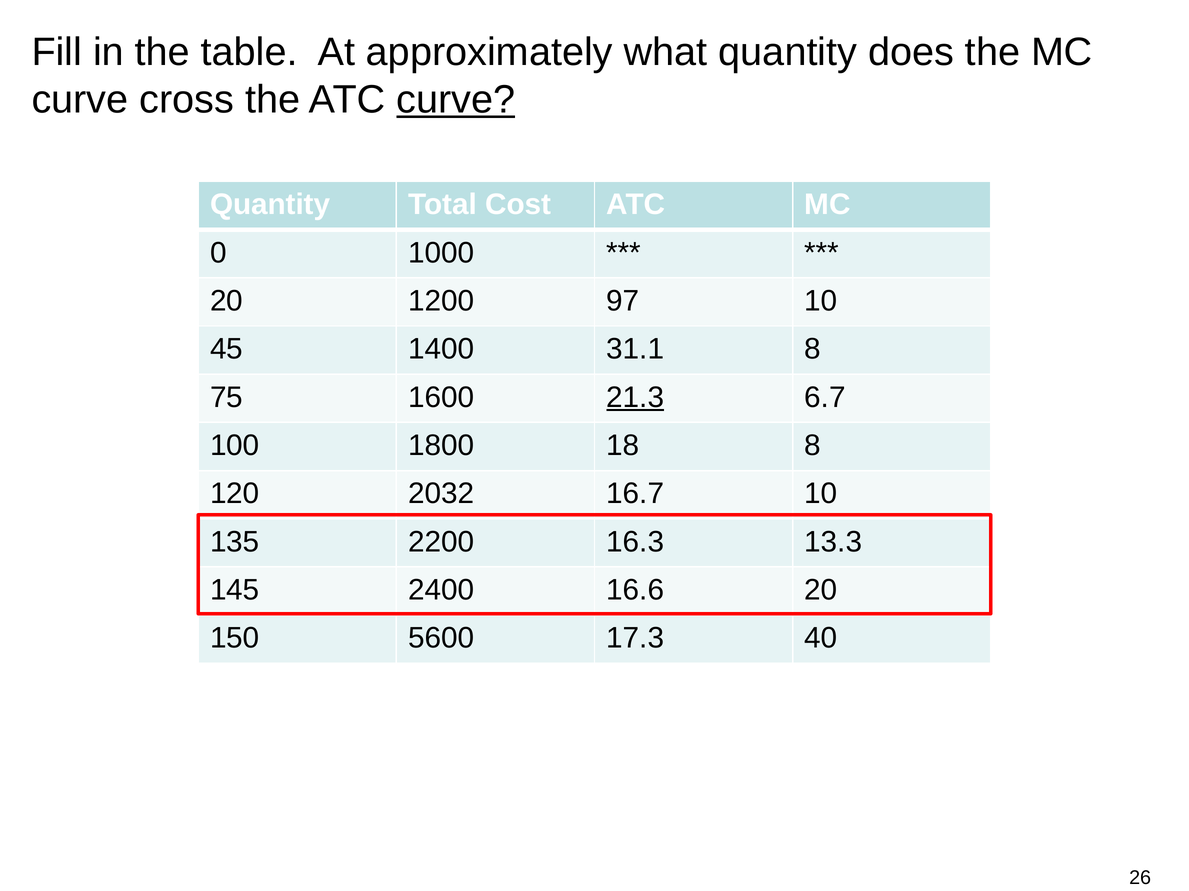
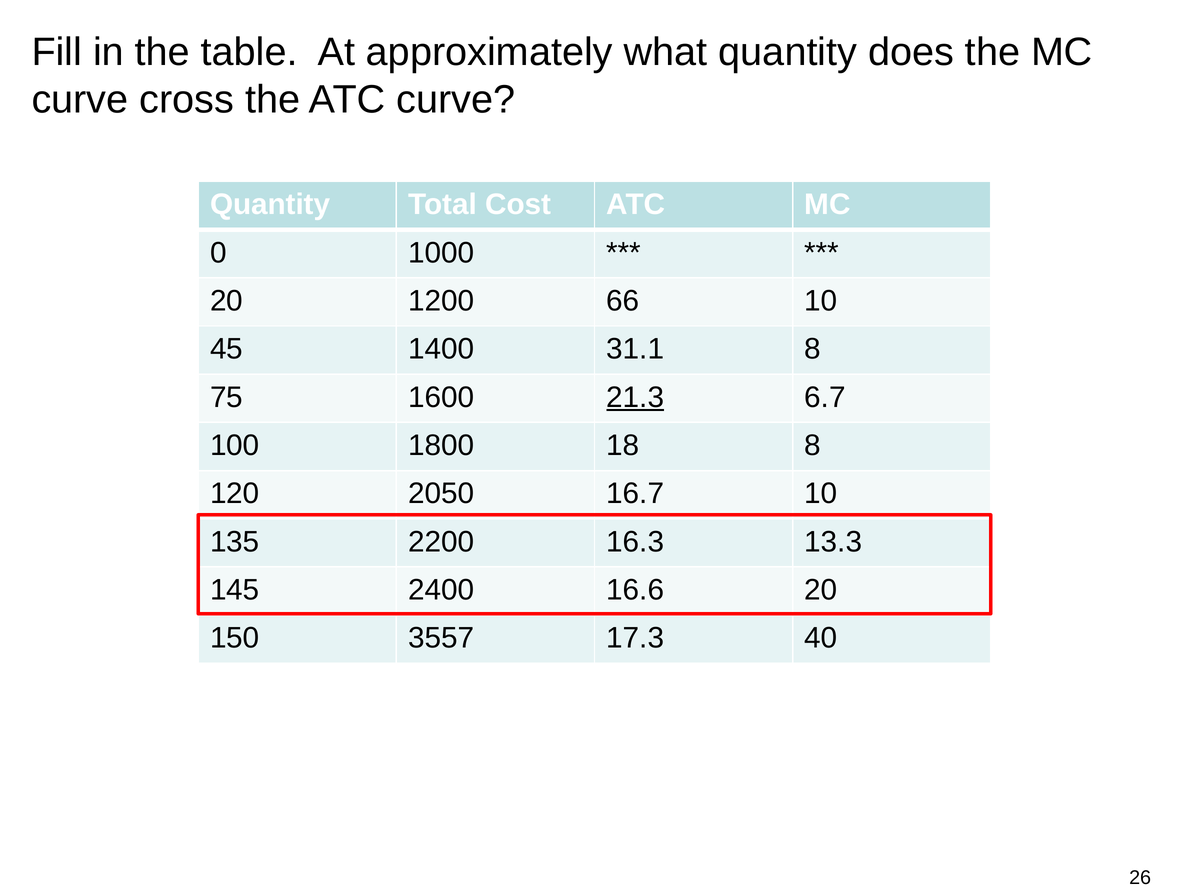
curve at (456, 100) underline: present -> none
97: 97 -> 66
2032: 2032 -> 2050
5600: 5600 -> 3557
